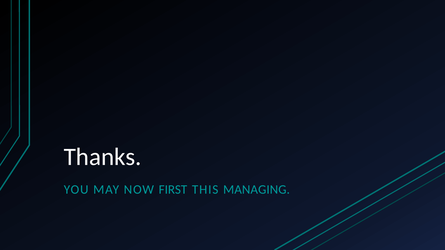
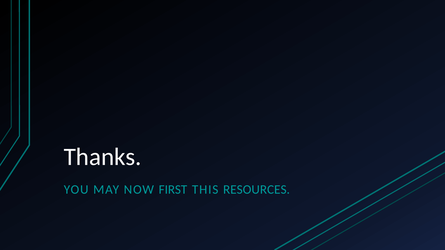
MANAGING: MANAGING -> RESOURCES
